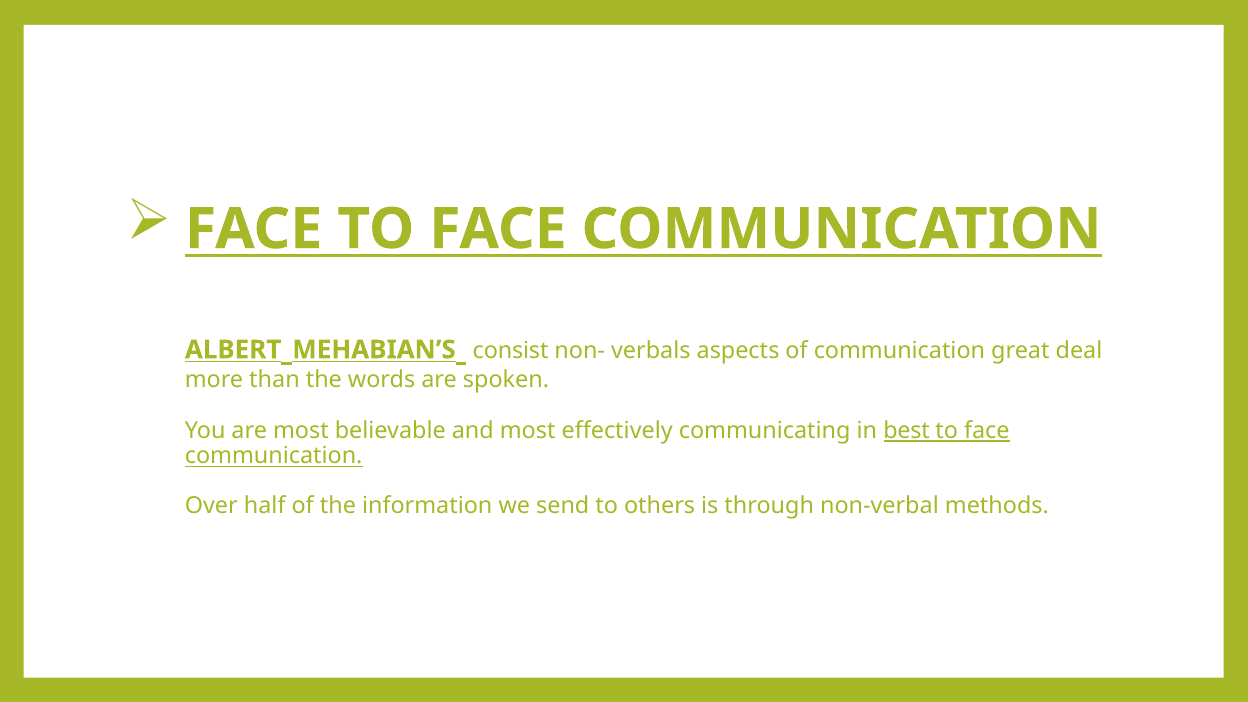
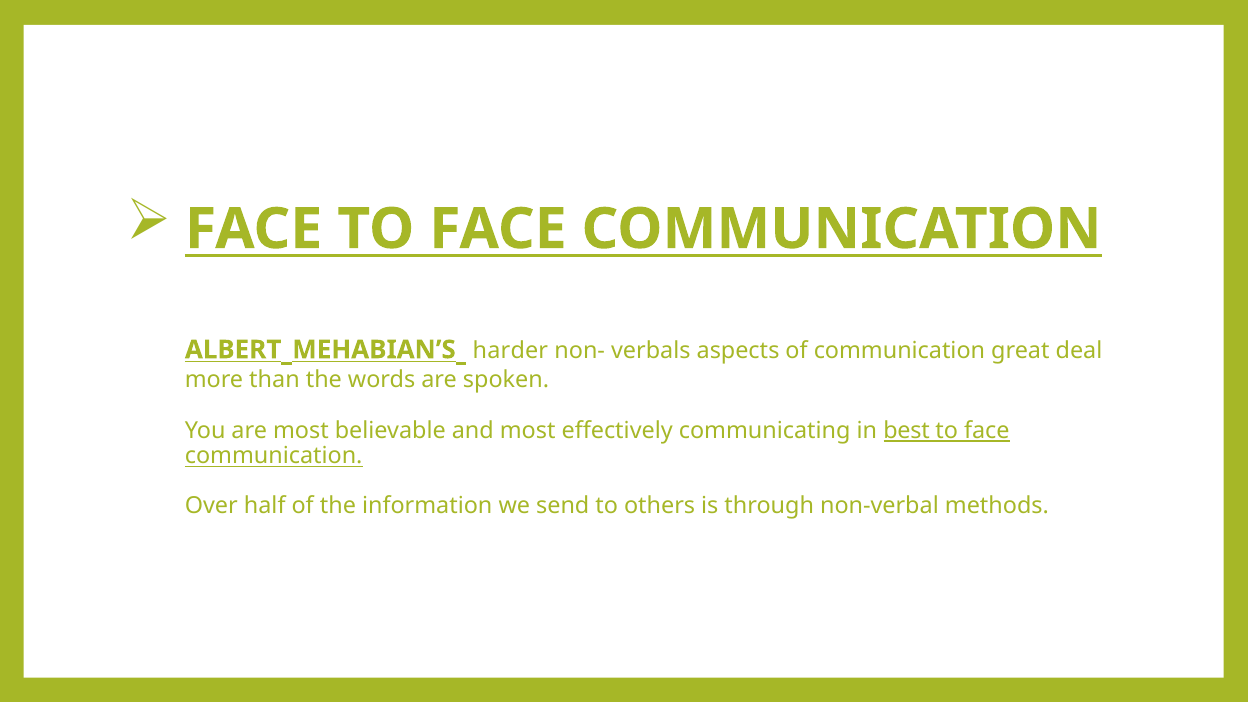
consist: consist -> harder
